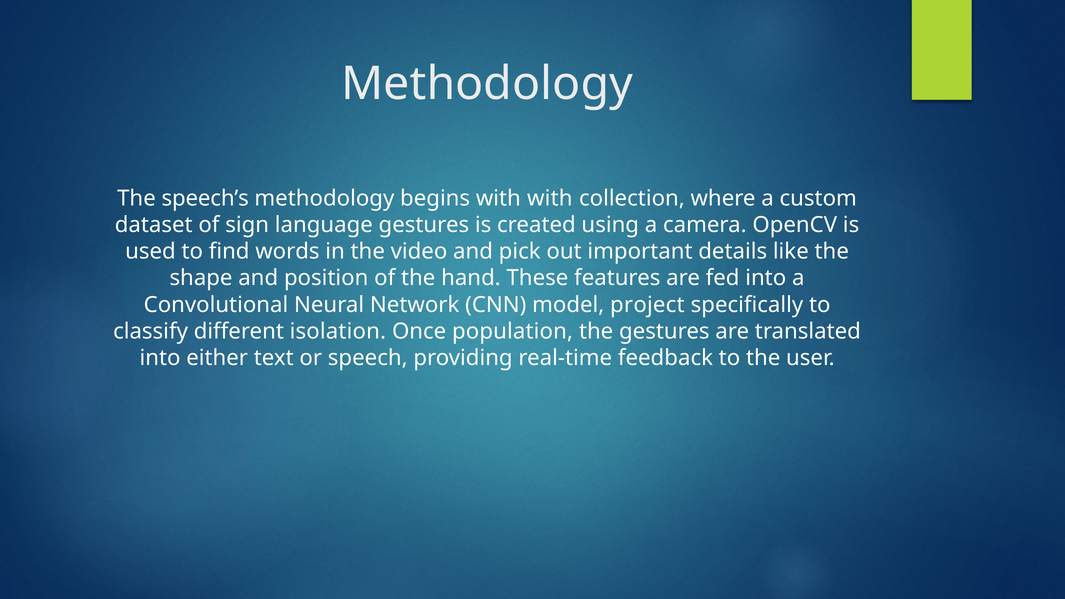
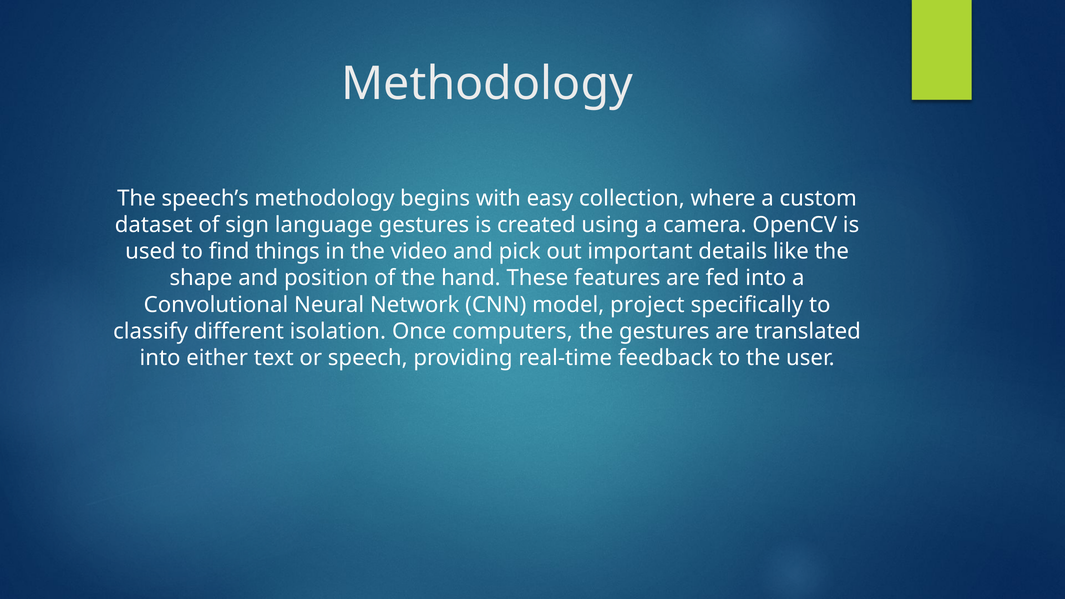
with with: with -> easy
words: words -> things
population: population -> computers
